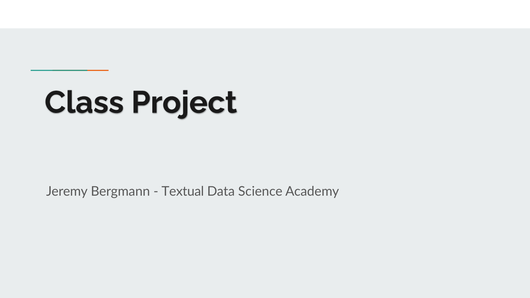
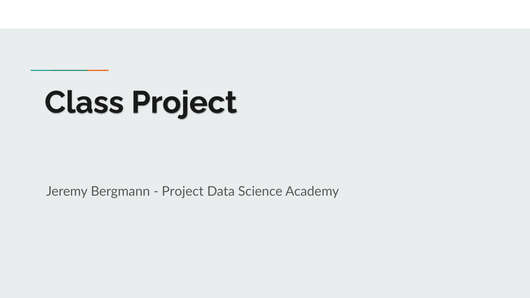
Textual at (183, 192): Textual -> Project
